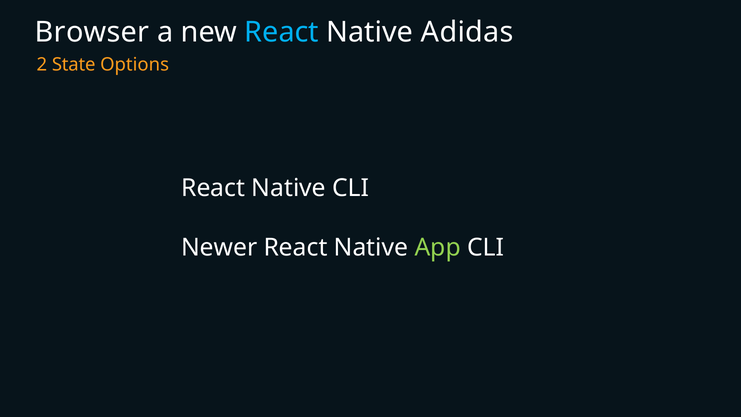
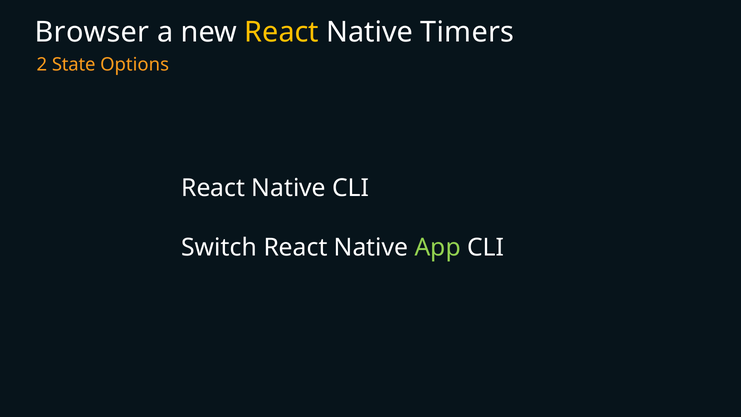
React at (282, 32) colour: light blue -> yellow
Adidas: Adidas -> Timers
Newer: Newer -> Switch
